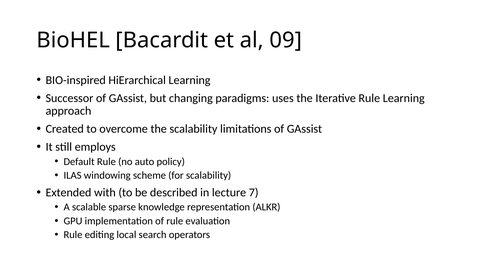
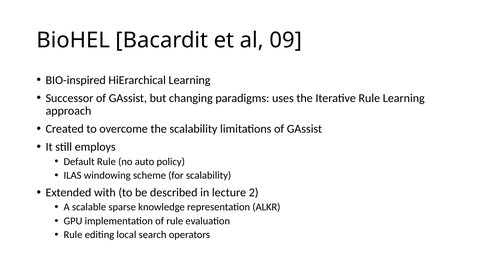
7: 7 -> 2
